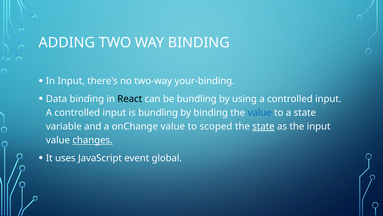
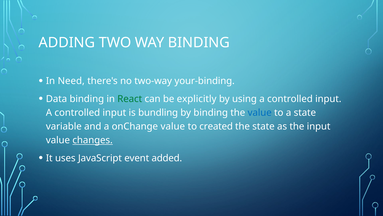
In Input: Input -> Need
React colour: black -> green
be bundling: bundling -> explicitly
scoped: scoped -> created
state at (263, 126) underline: present -> none
global: global -> added
